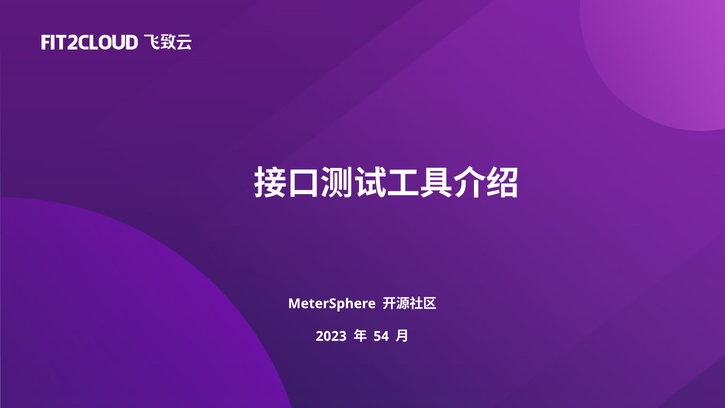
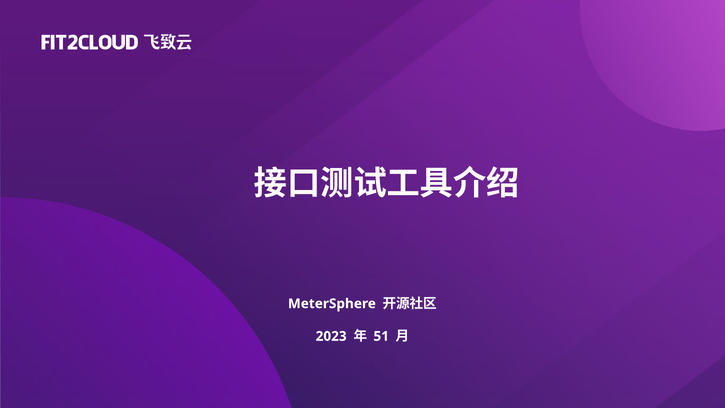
54: 54 -> 51
